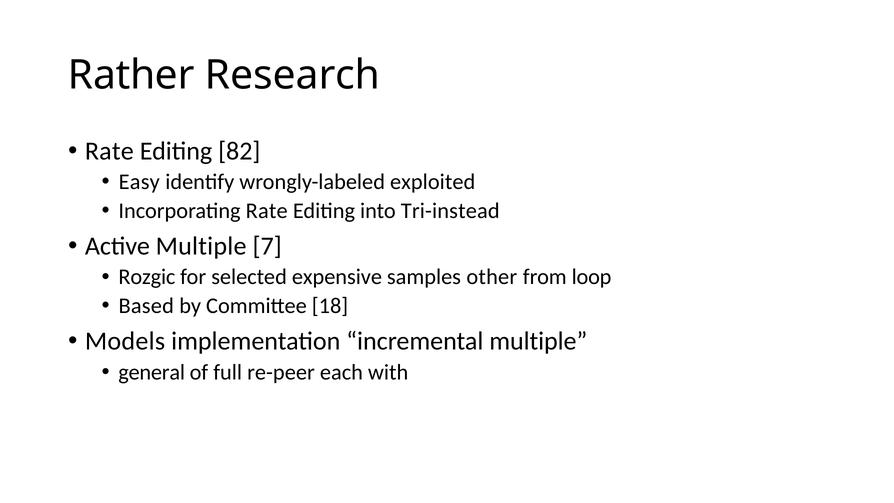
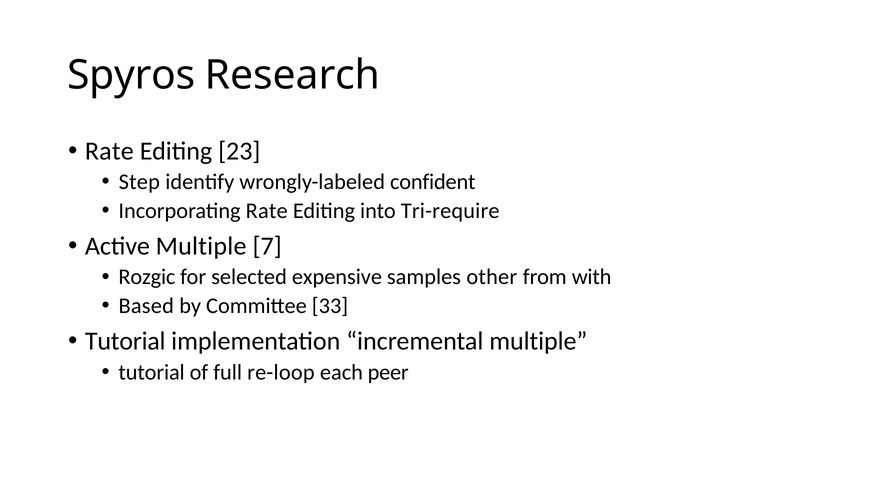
Rather: Rather -> Spyros
82: 82 -> 23
Easy: Easy -> Step
exploited: exploited -> confident
Tri-instead: Tri-instead -> Tri-require
loop: loop -> with
18: 18 -> 33
Models at (125, 341): Models -> Tutorial
general at (152, 372): general -> tutorial
re-peer: re-peer -> re-loop
with: with -> peer
